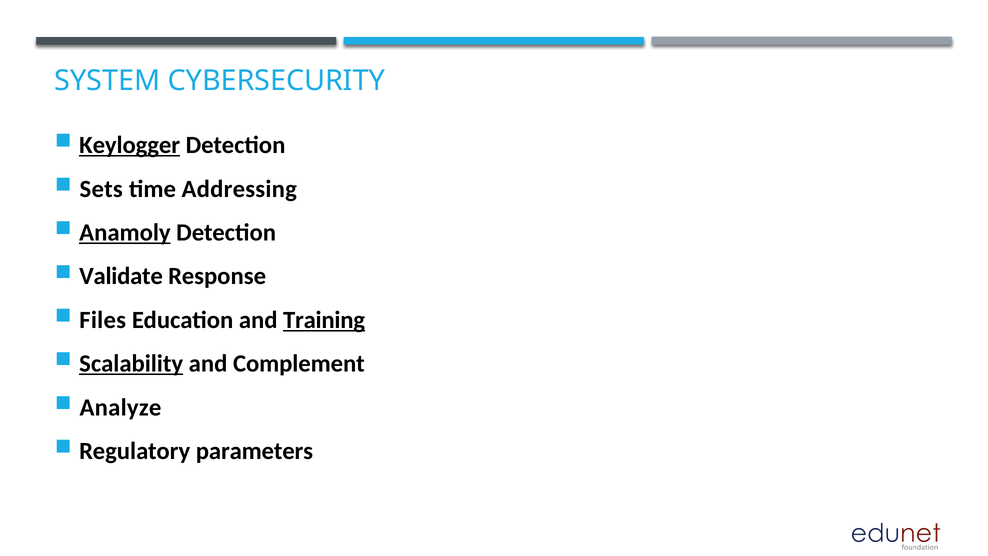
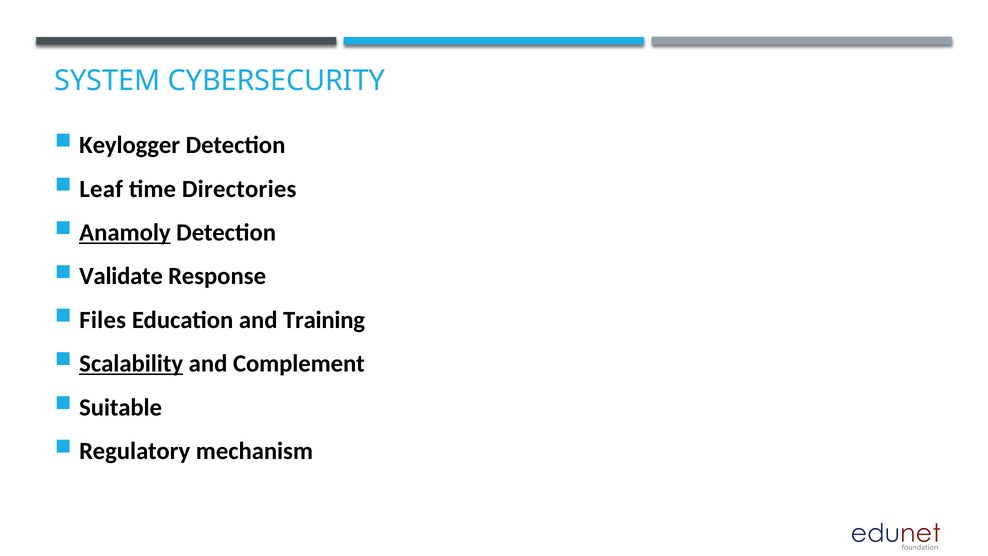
Keylogger underline: present -> none
Sets: Sets -> Leaf
Addressing: Addressing -> Directories
Training underline: present -> none
Analyze: Analyze -> Suitable
parameters: parameters -> mechanism
